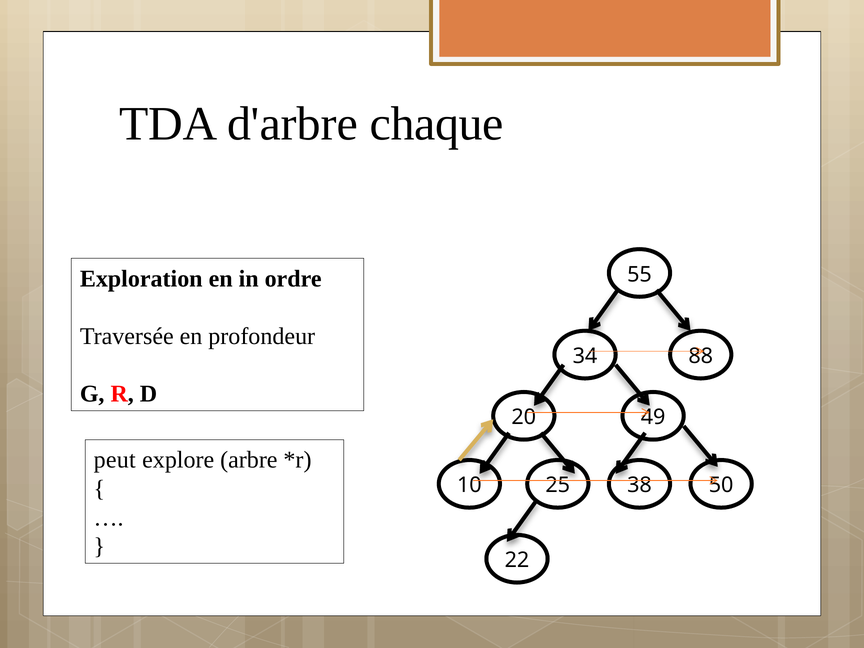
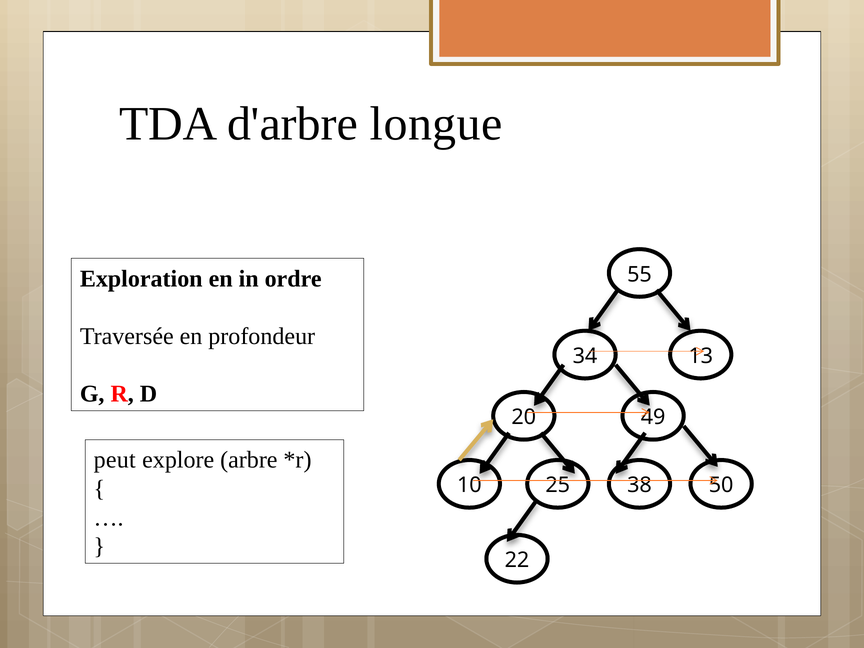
chaque: chaque -> longue
88: 88 -> 13
